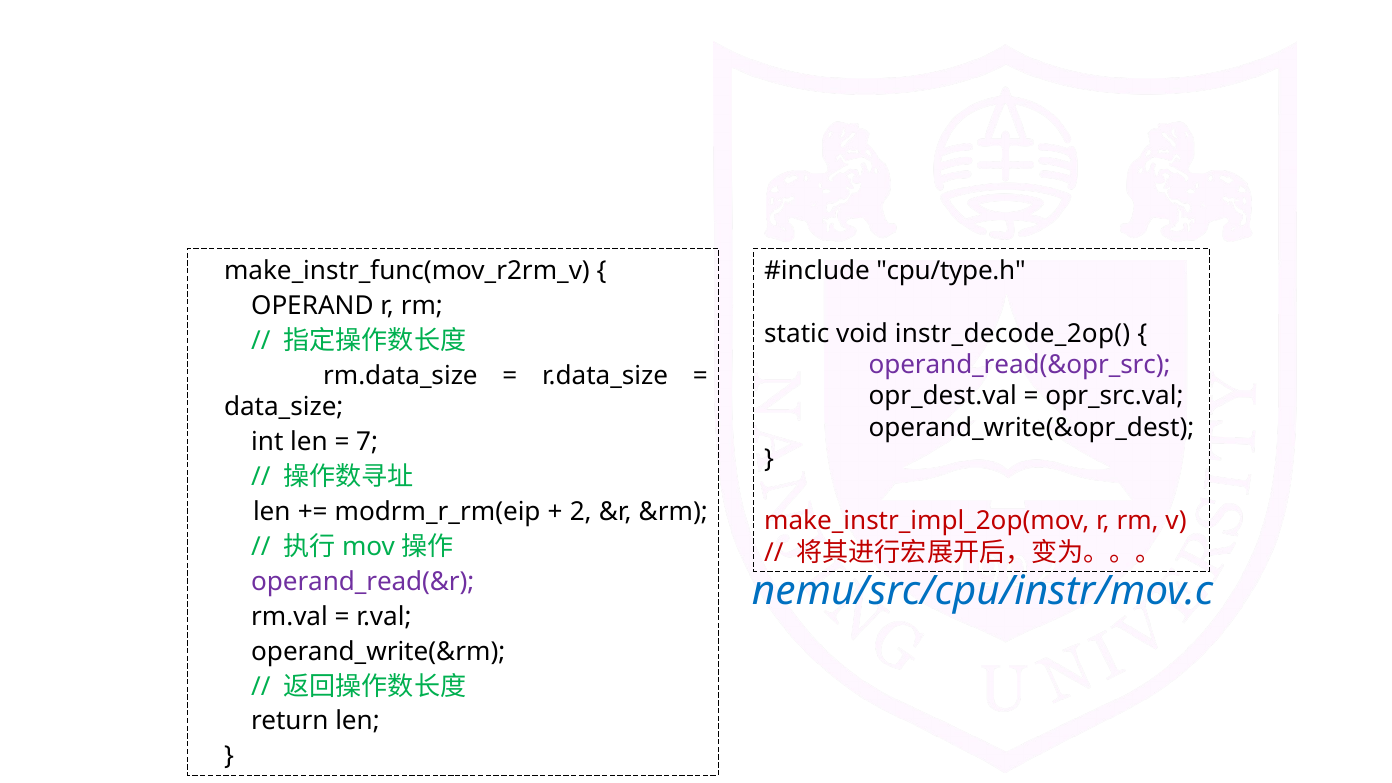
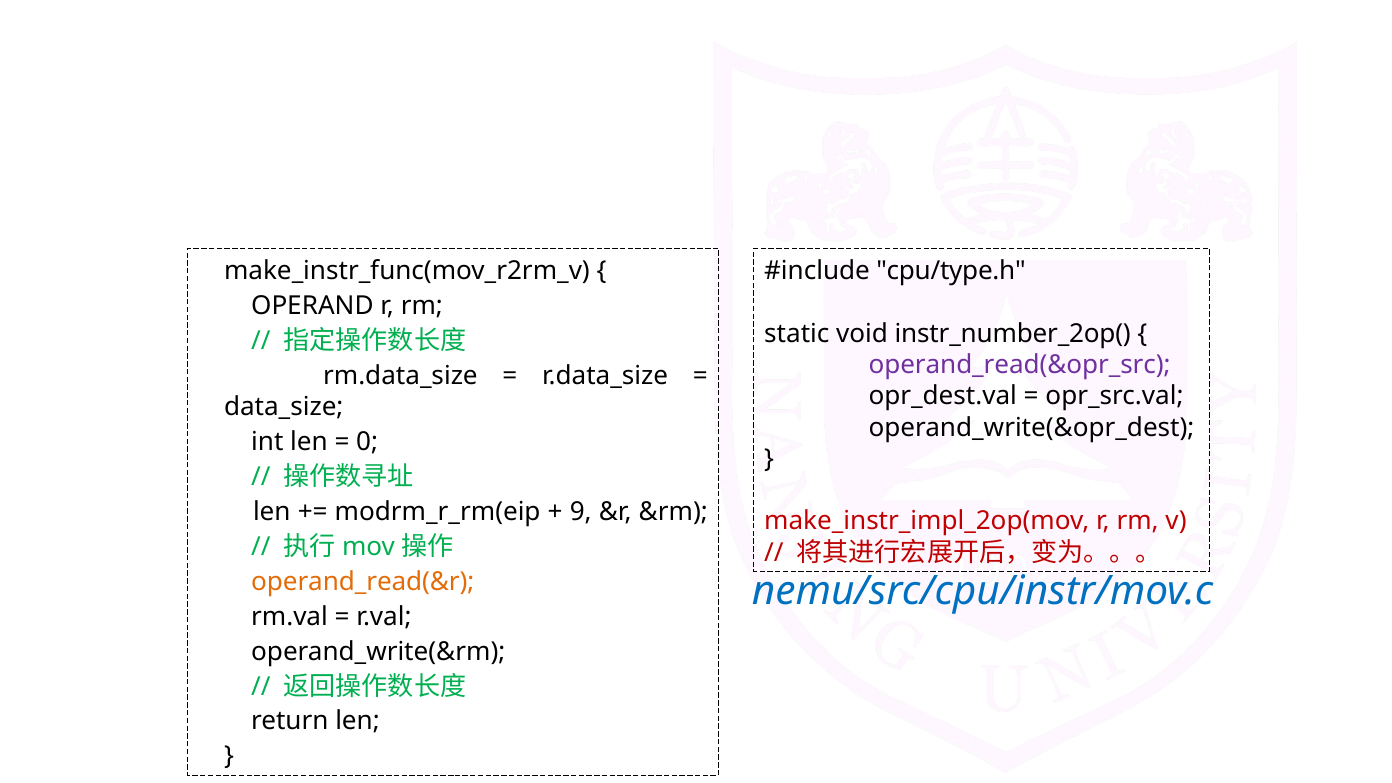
instr_decode_2op(: instr_decode_2op( -> instr_number_2op(
7: 7 -> 0
2: 2 -> 9
operand_read(&r colour: purple -> orange
